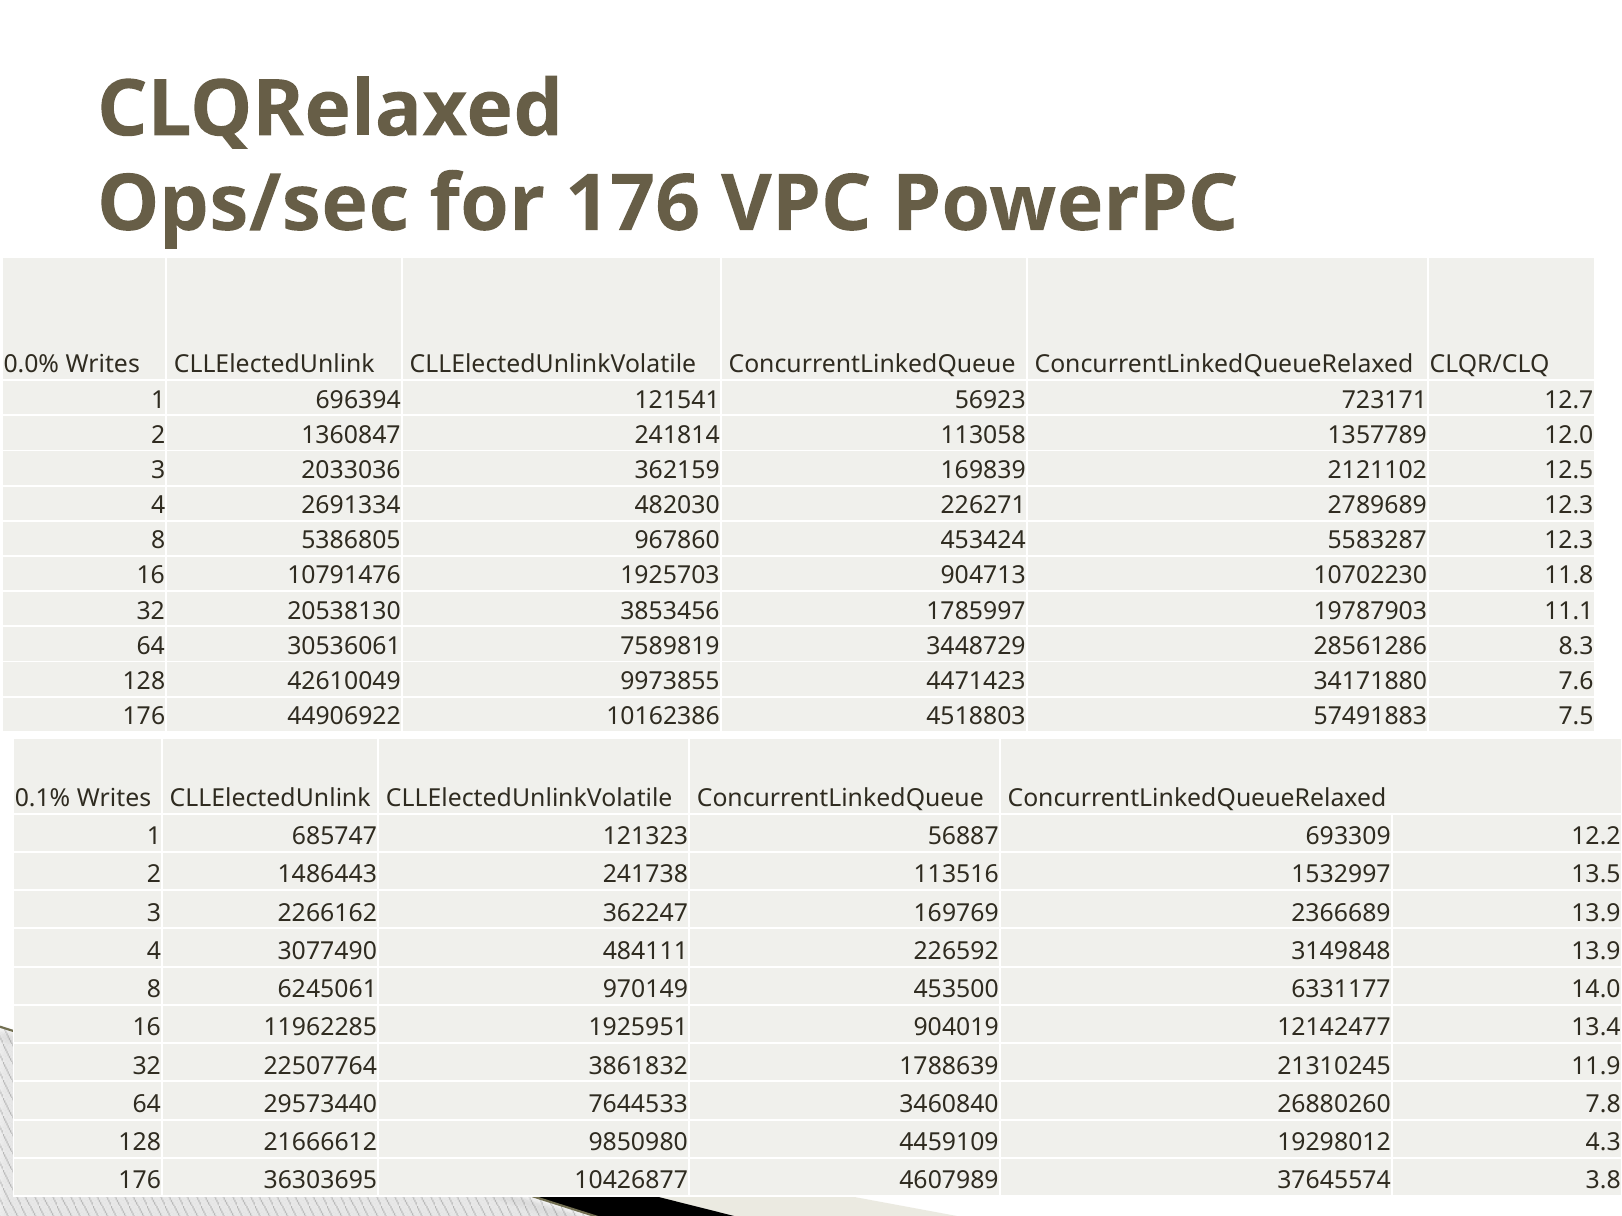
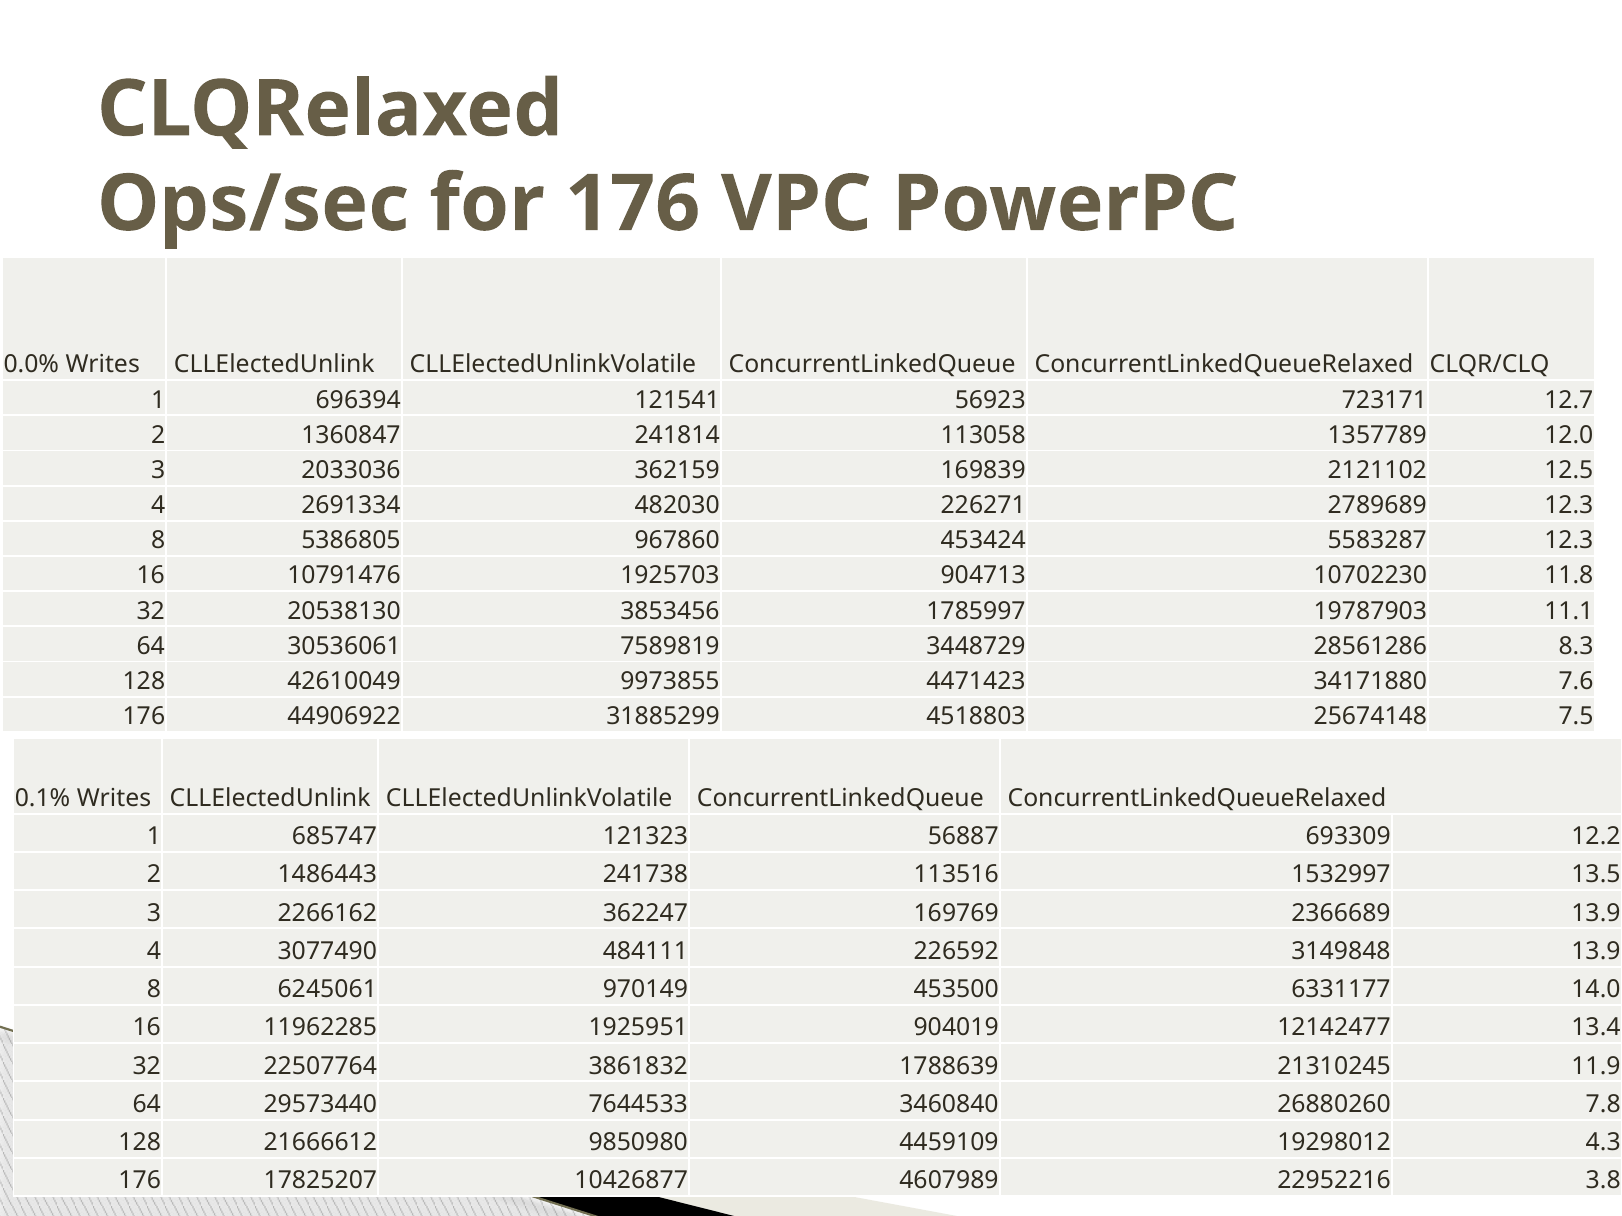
10162386: 10162386 -> 31885299
57491883: 57491883 -> 25674148
36303695: 36303695 -> 17825207
37645574: 37645574 -> 22952216
